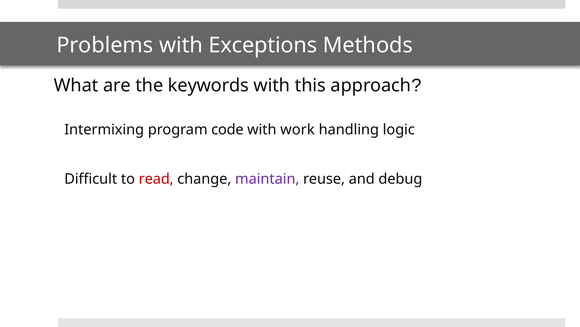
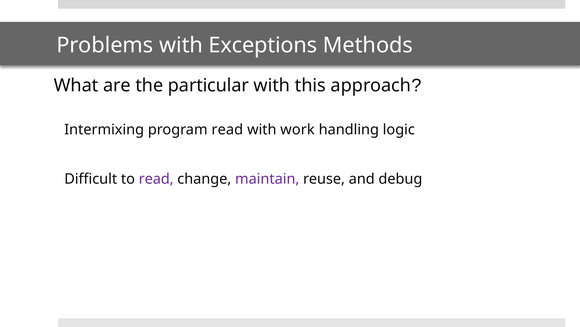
keywords: keywords -> particular
program code: code -> read
read at (156, 179) colour: red -> purple
